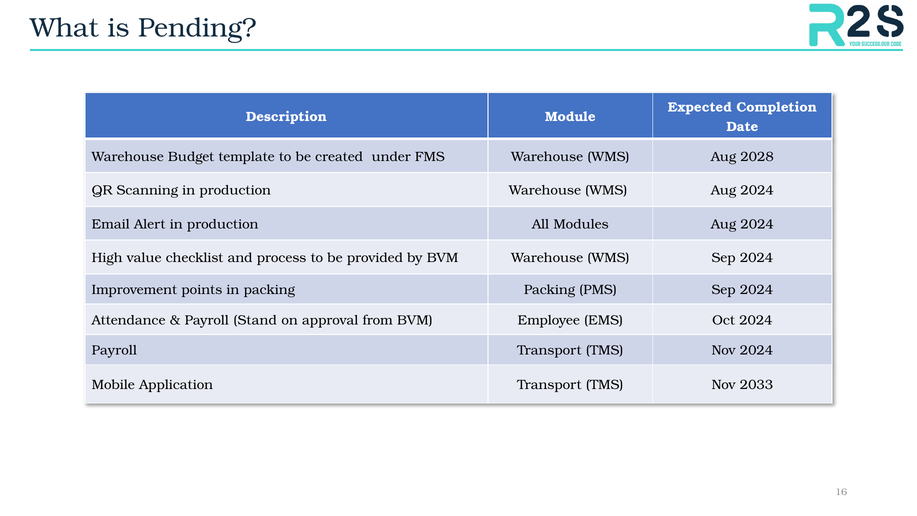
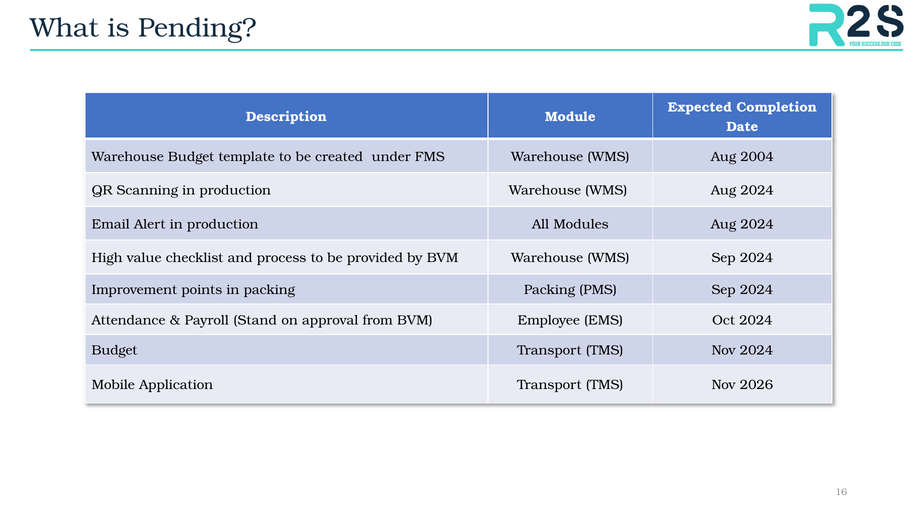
2028: 2028 -> 2004
Payroll at (114, 350): Payroll -> Budget
2033: 2033 -> 2026
